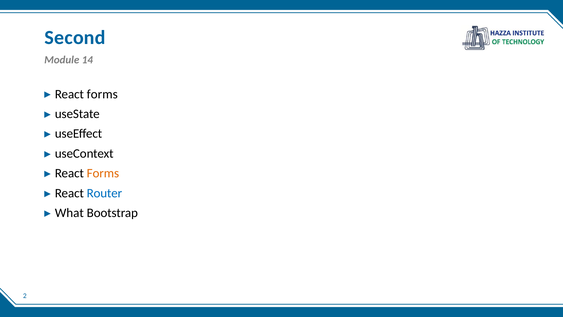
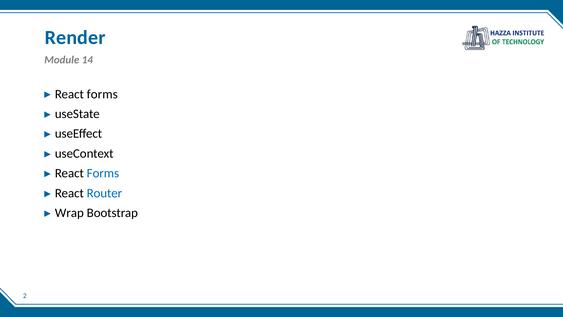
Second: Second -> Render
Forms at (103, 173) colour: orange -> blue
What: What -> Wrap
